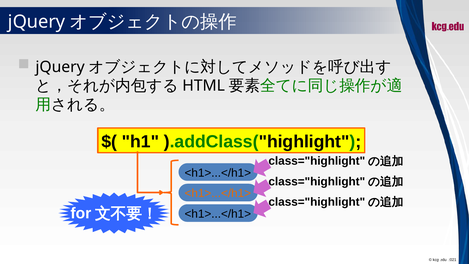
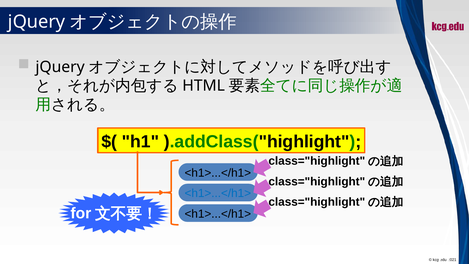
<h1>...</h1> at (218, 193) colour: orange -> blue
